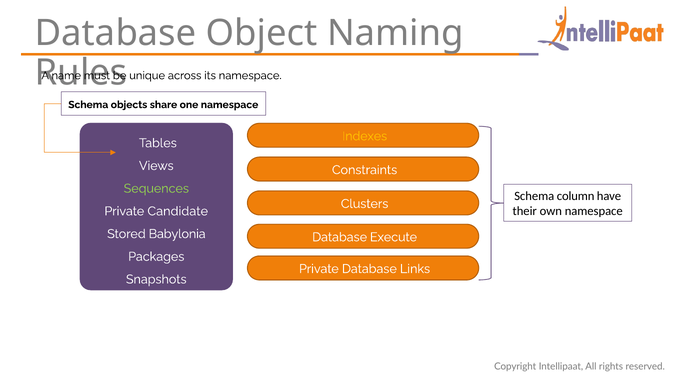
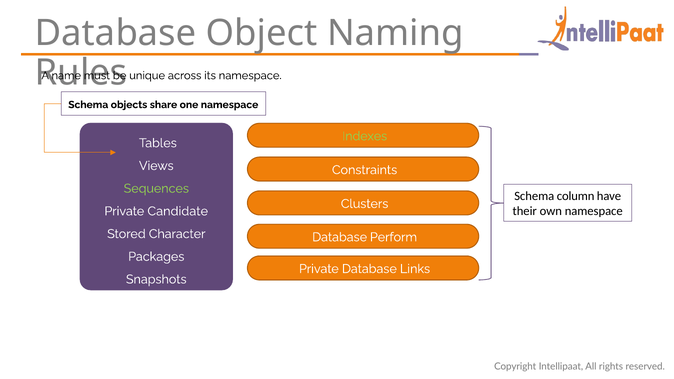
Indexes colour: yellow -> light green
Babylonia: Babylonia -> Character
Execute: Execute -> Perform
